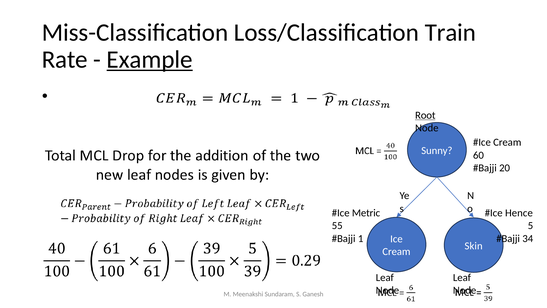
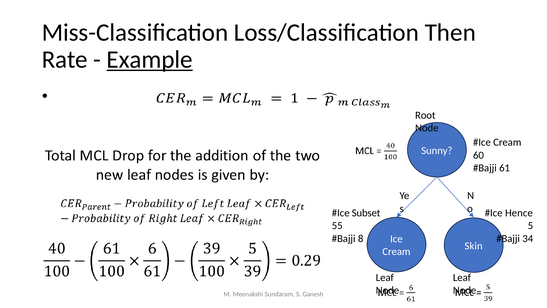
Train: Train -> Then
Root underline: present -> none
20: 20 -> 61
Metric: Metric -> Subset
1: 1 -> 8
